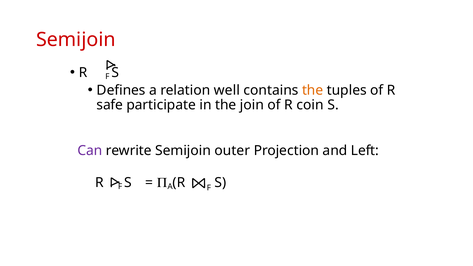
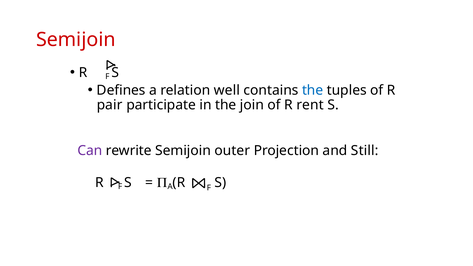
the at (313, 90) colour: orange -> blue
safe: safe -> pair
coin: coin -> rent
Left: Left -> Still
